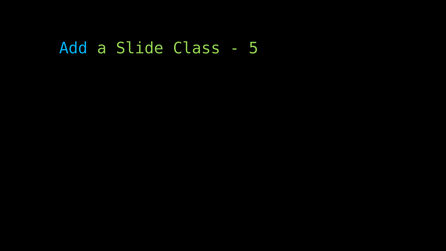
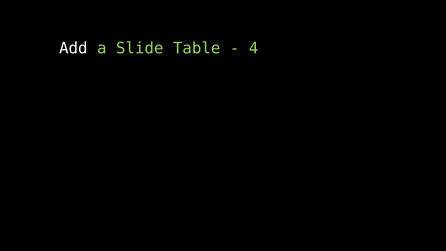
Add colour: light blue -> white
Class: Class -> Table
5: 5 -> 4
